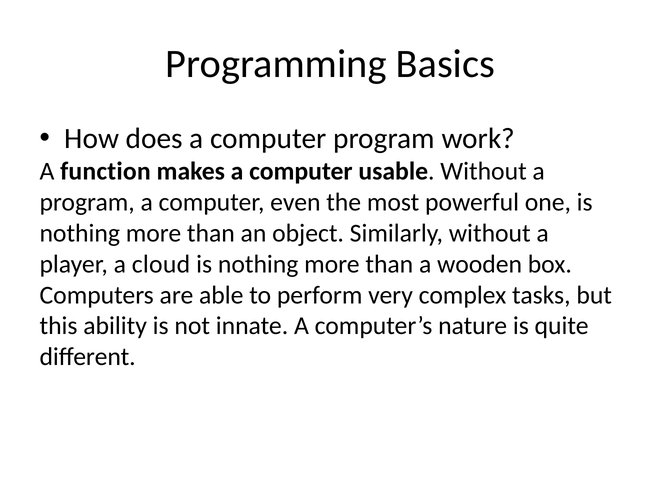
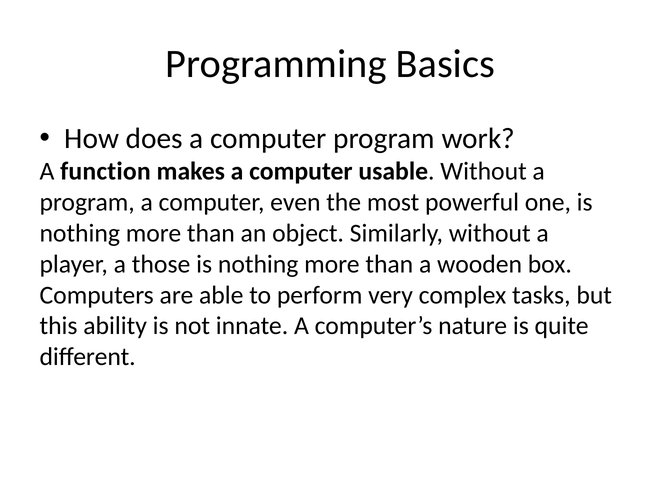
cloud: cloud -> those
